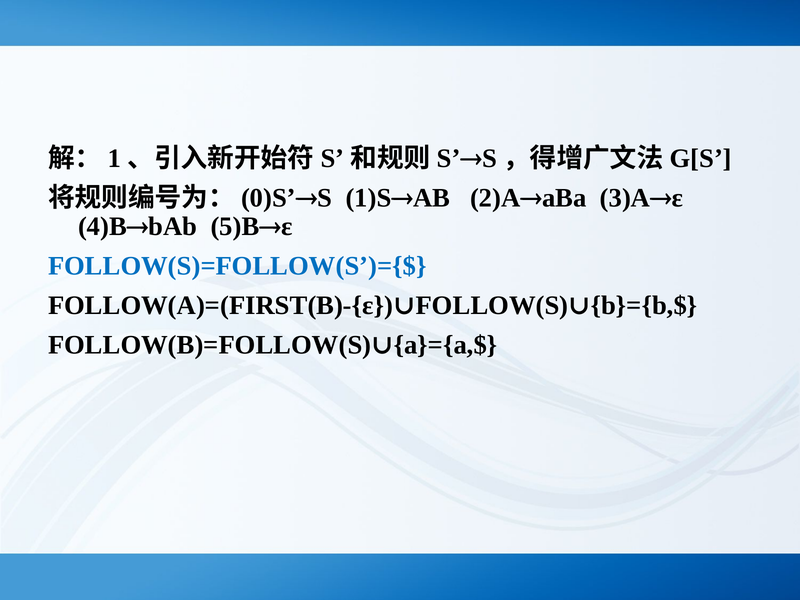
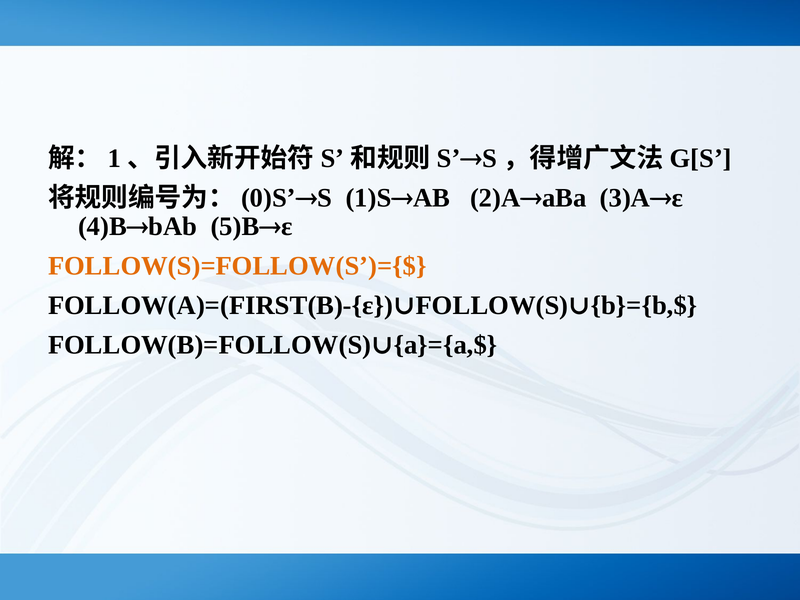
FOLLOW(S)=FOLLOW(S’)={$ colour: blue -> orange
